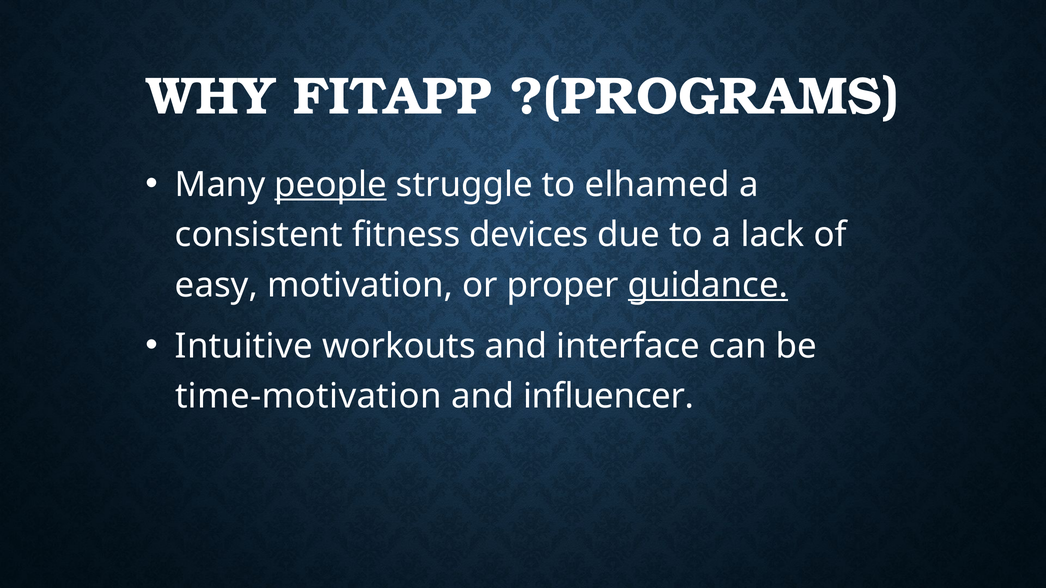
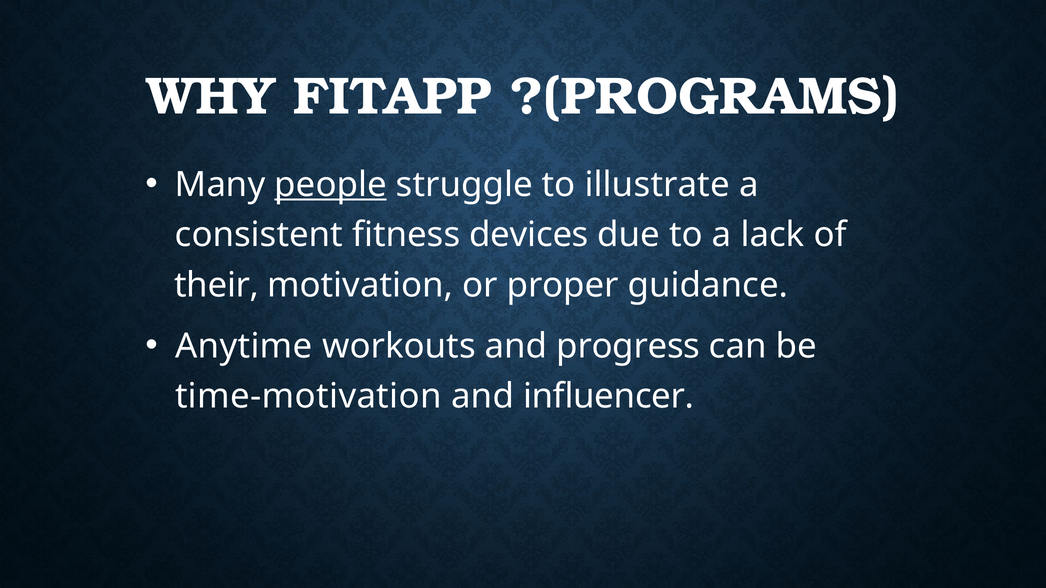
elhamed: elhamed -> illustrate
easy: easy -> their
guidance underline: present -> none
Intuitive: Intuitive -> Anytime
interface: interface -> progress
